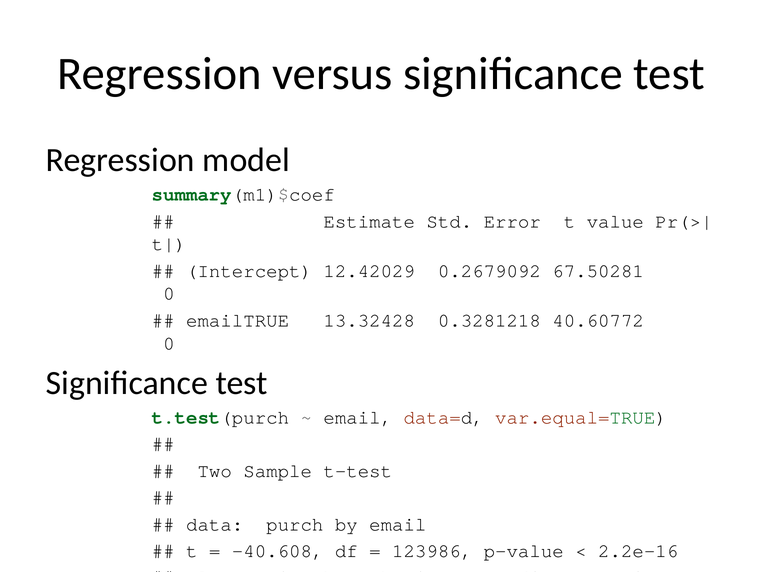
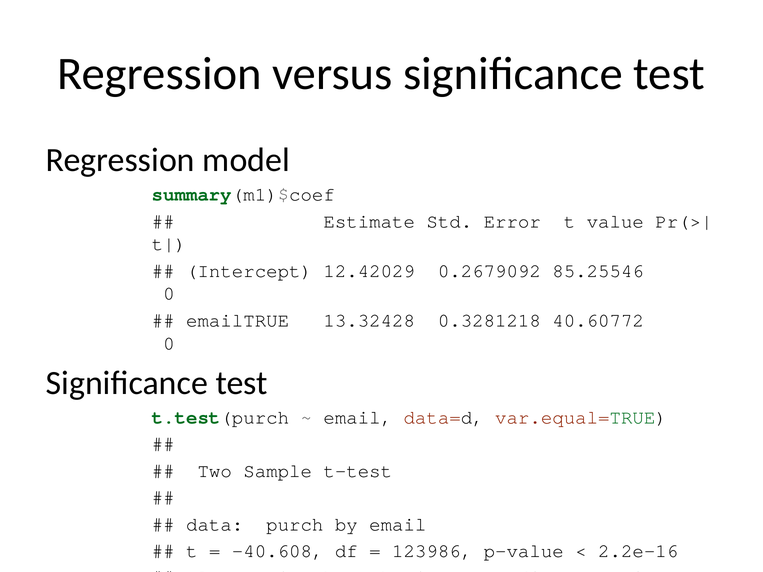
67.50281: 67.50281 -> 85.25546
